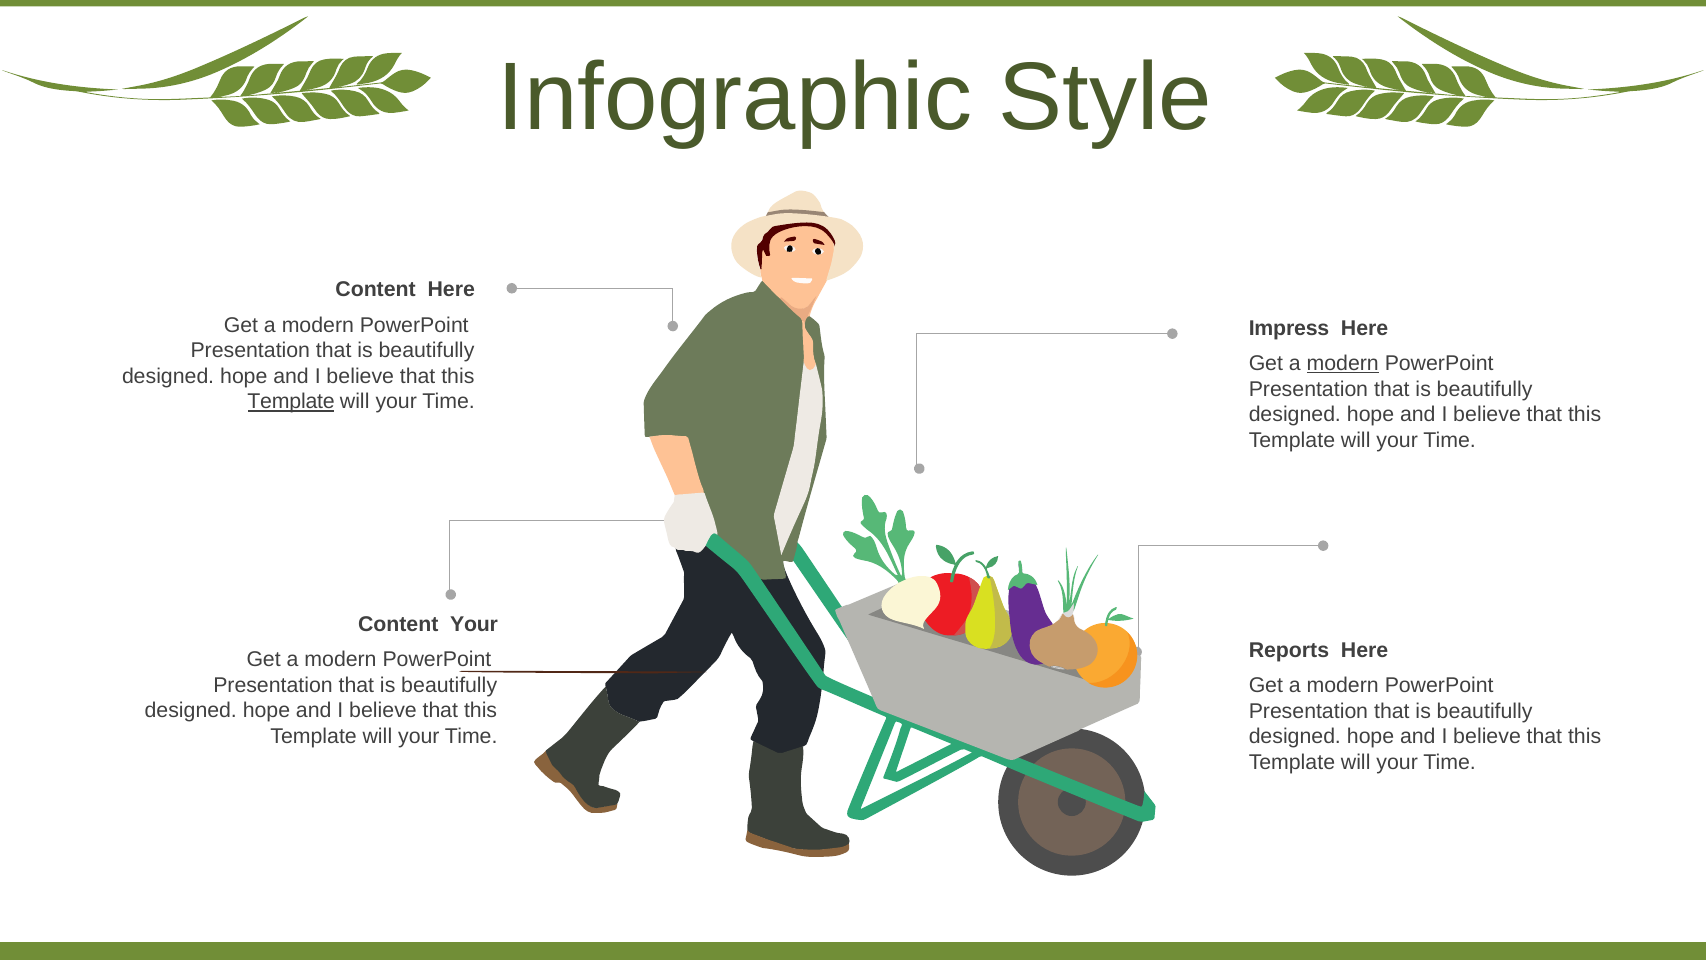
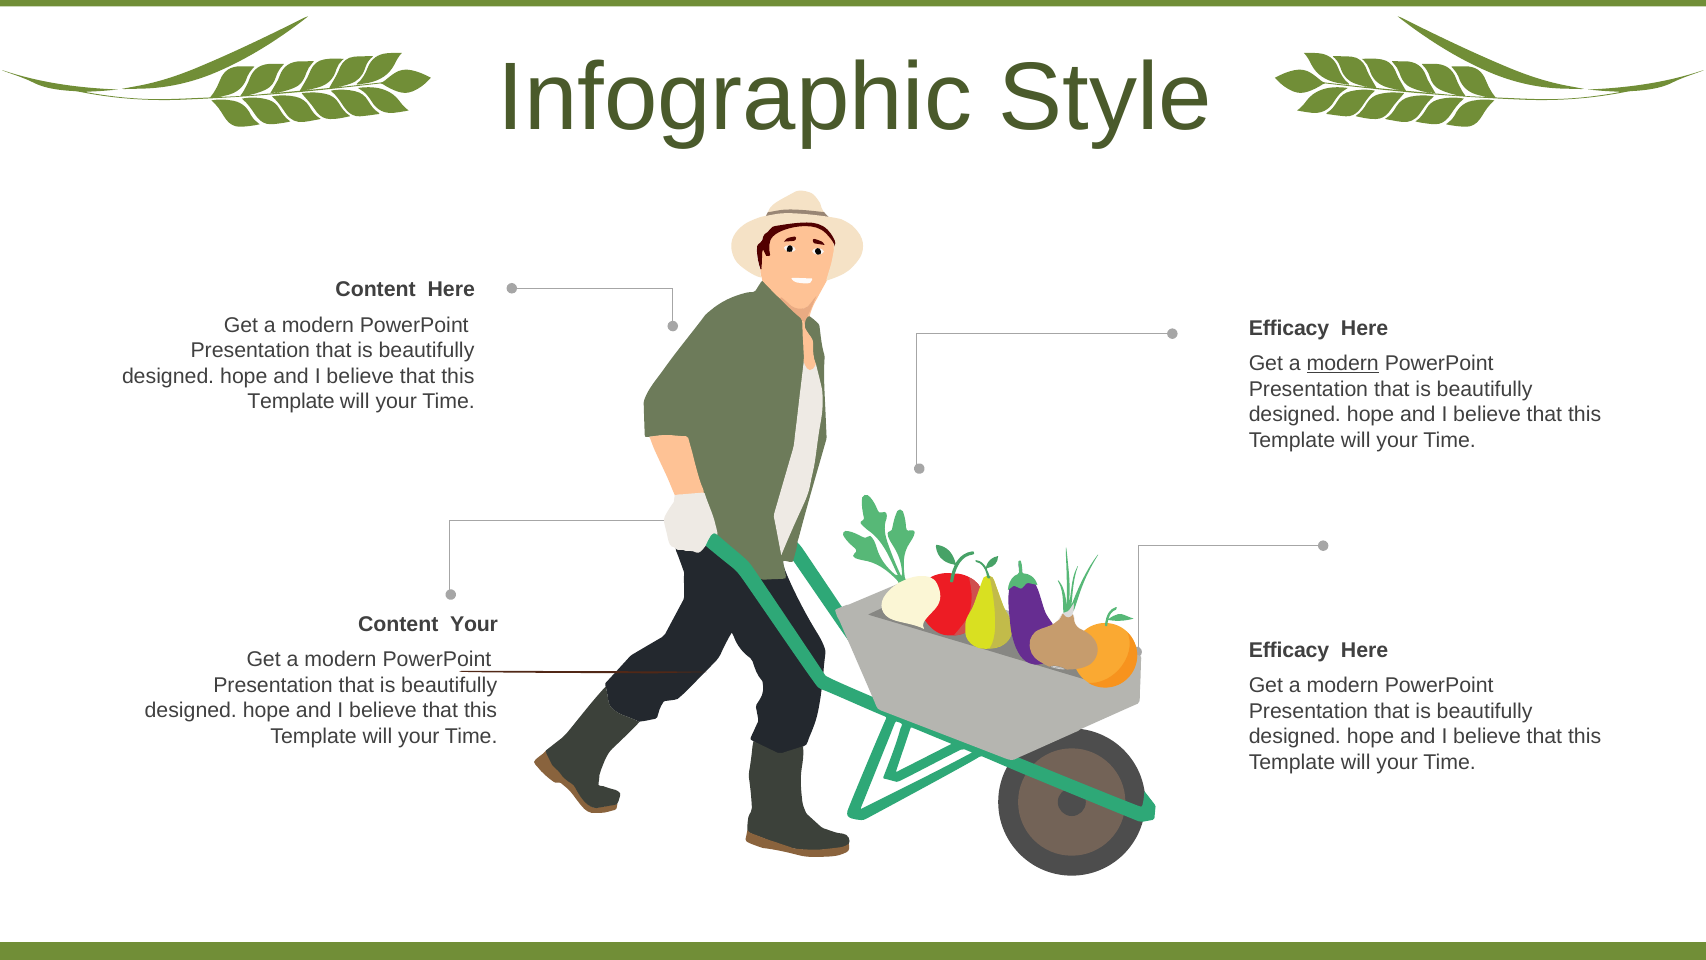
Impress at (1289, 328): Impress -> Efficacy
Template at (291, 402) underline: present -> none
Reports at (1289, 650): Reports -> Efficacy
